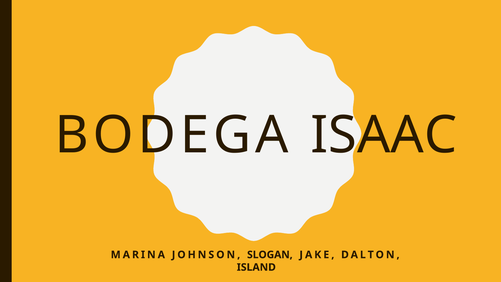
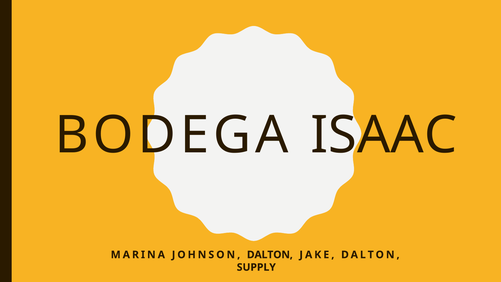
JOHNSON SLOGAN: SLOGAN -> DALTON
ISLAND: ISLAND -> SUPPLY
